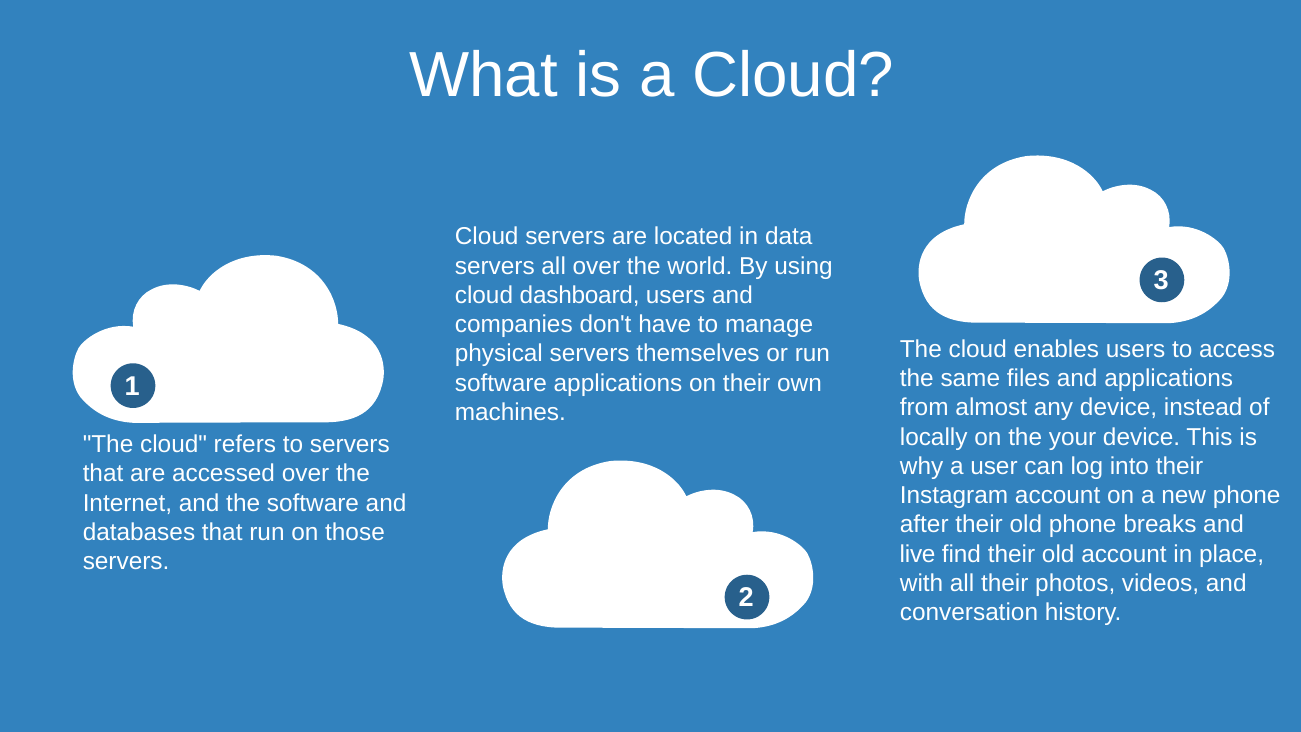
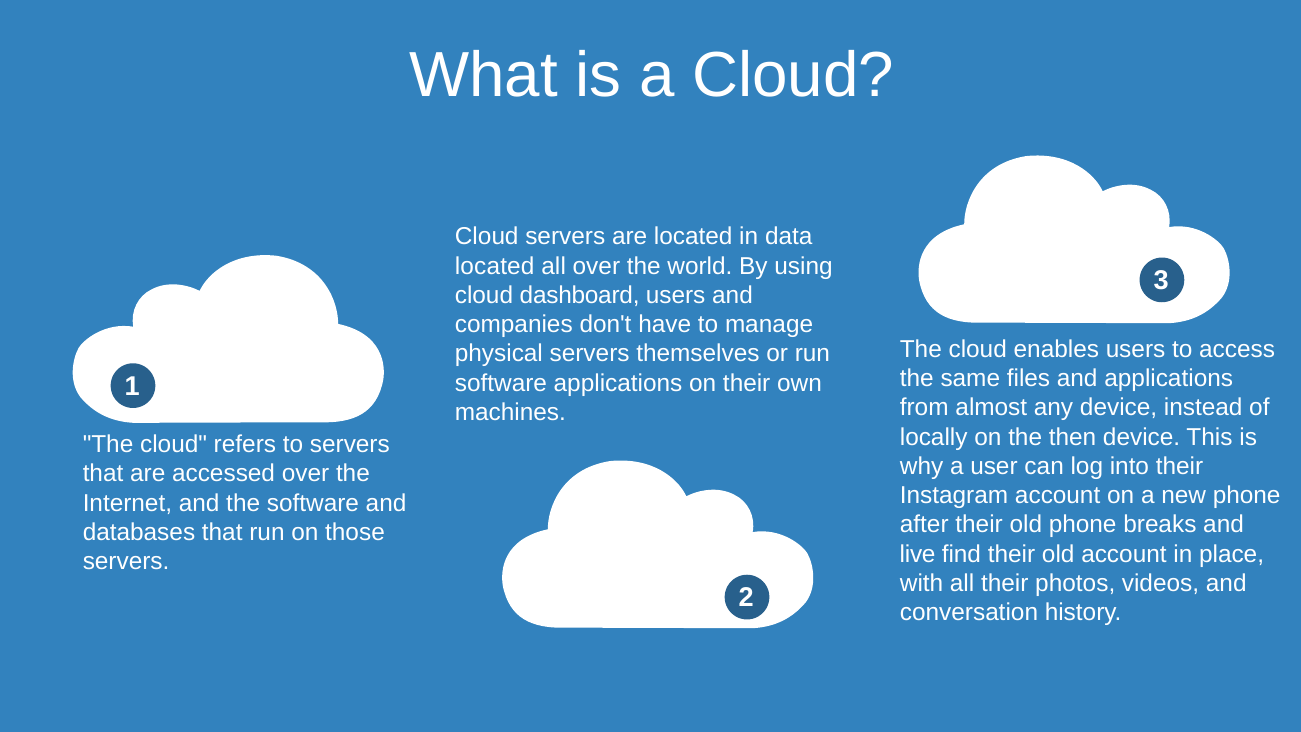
servers at (495, 266): servers -> located
your: your -> then
